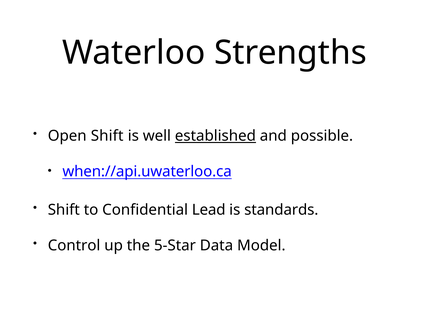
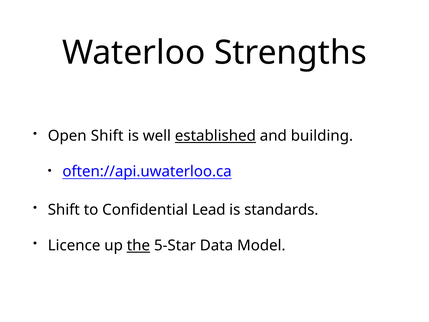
possible: possible -> building
when://api.uwaterloo.ca: when://api.uwaterloo.ca -> often://api.uwaterloo.ca
Control: Control -> Licence
the underline: none -> present
